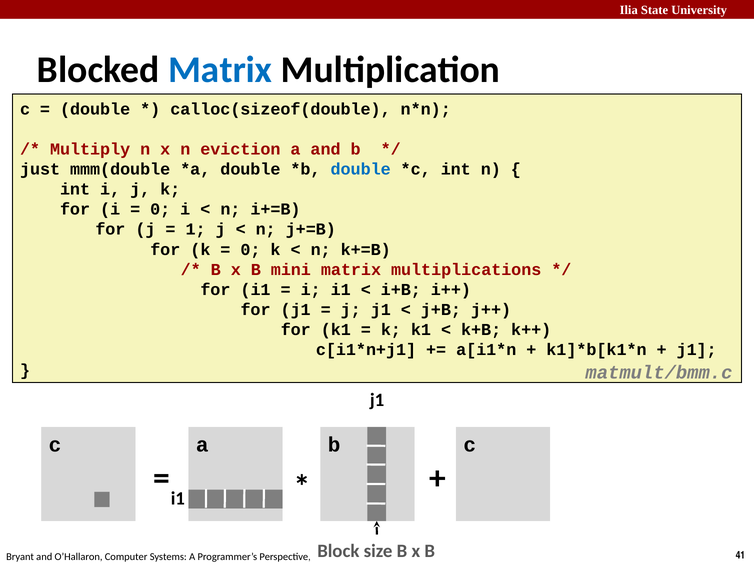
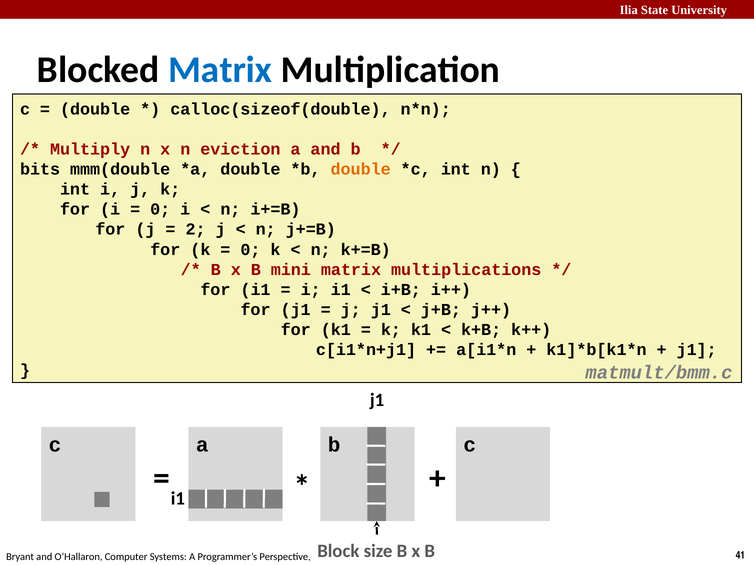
just: just -> bits
double at (361, 169) colour: blue -> orange
1: 1 -> 2
